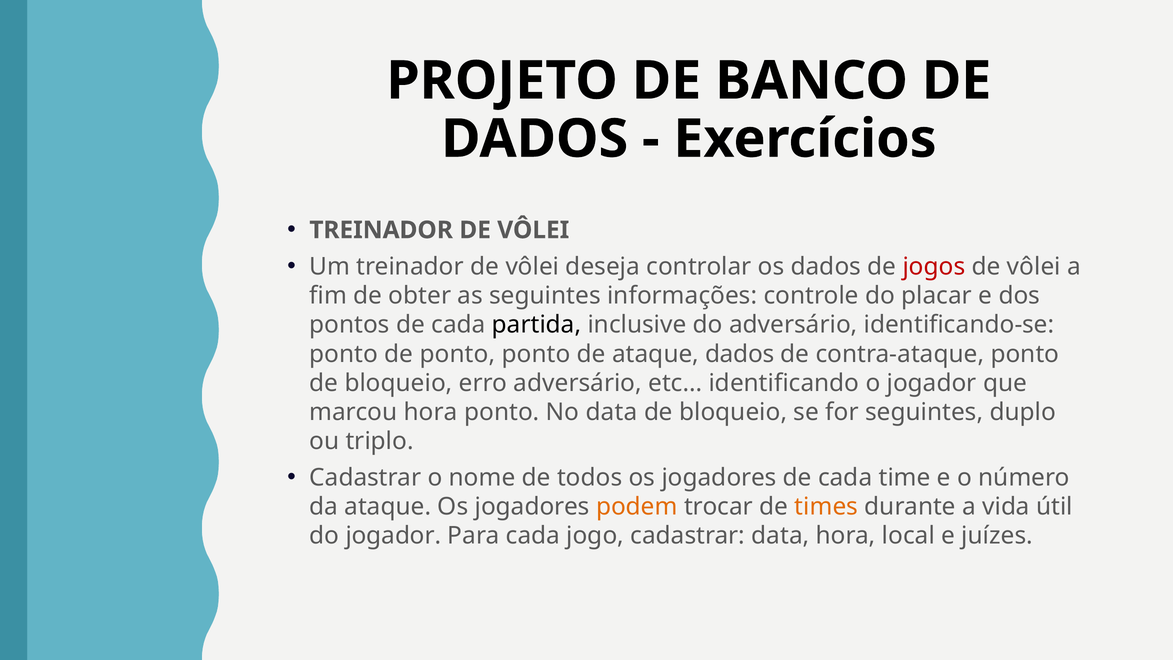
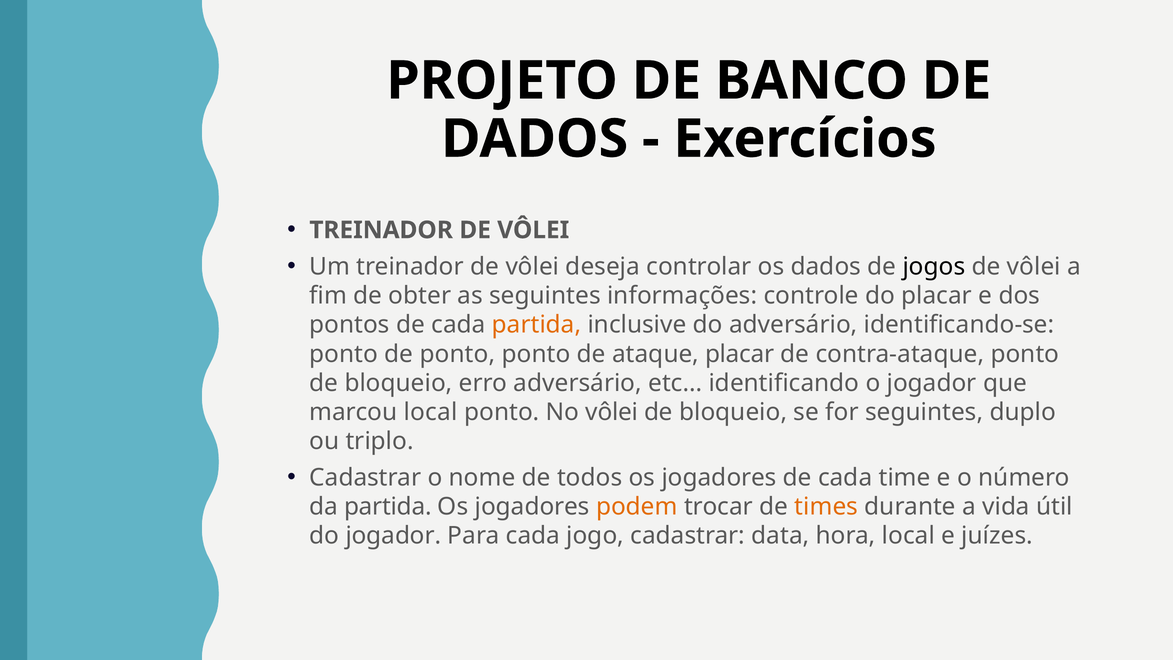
jogos colour: red -> black
partida at (537, 325) colour: black -> orange
ataque dados: dados -> placar
marcou hora: hora -> local
No data: data -> vôlei
da ataque: ataque -> partida
